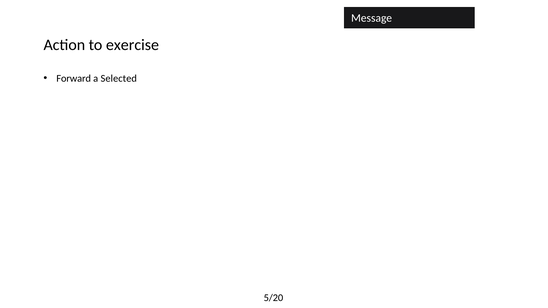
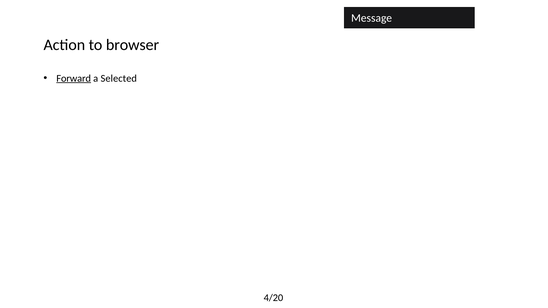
exercise: exercise -> browser
Forward underline: none -> present
5/20: 5/20 -> 4/20
